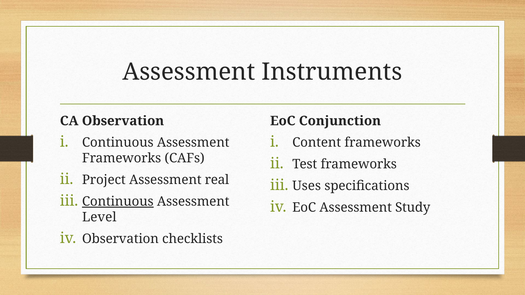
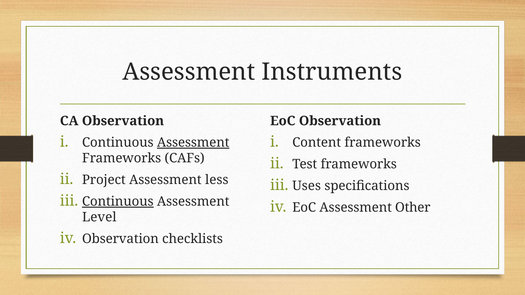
EoC Conjunction: Conjunction -> Observation
Assessment at (193, 143) underline: none -> present
real: real -> less
Study: Study -> Other
